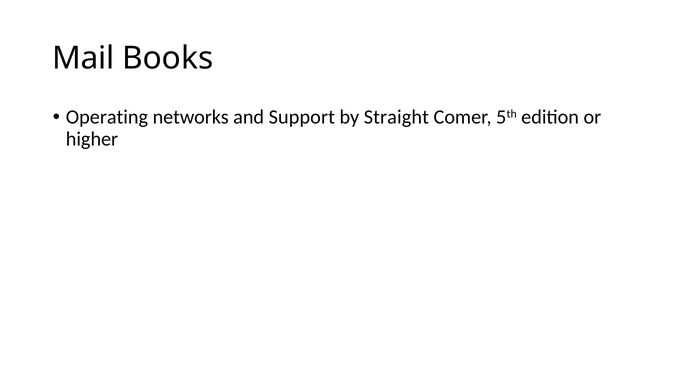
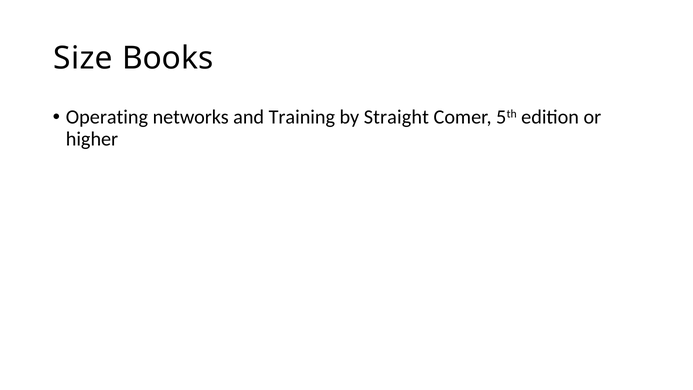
Mail: Mail -> Size
Support: Support -> Training
